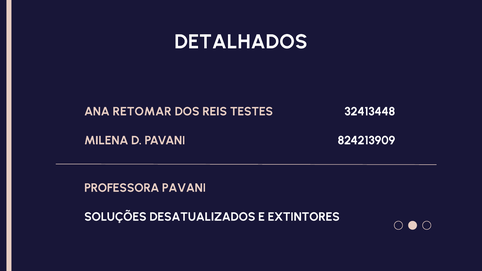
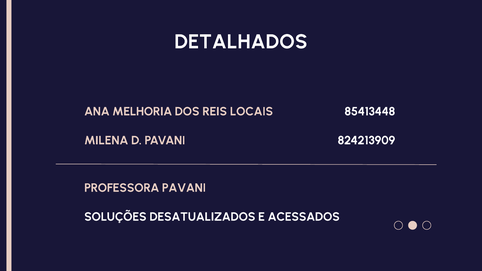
RETOMAR: RETOMAR -> MELHORIA
TESTES: TESTES -> LOCAIS
32413448: 32413448 -> 85413448
EXTINTORES: EXTINTORES -> ACESSADOS
